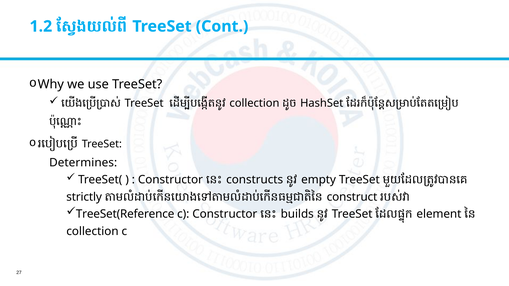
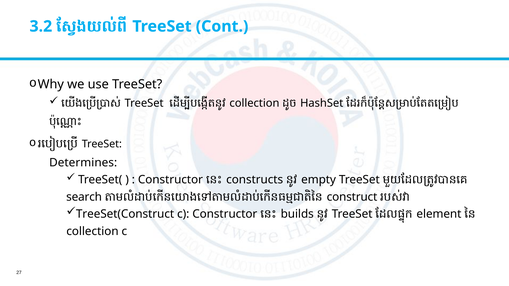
1.2: 1.2 -> 3.2
strictly: strictly -> search
TreeSet(Reference: TreeSet(Reference -> TreeSet(Construct
